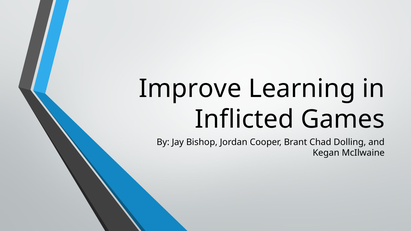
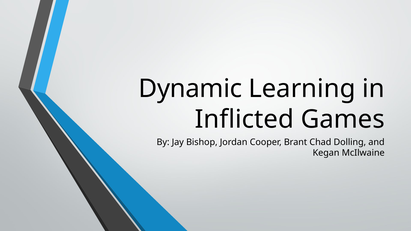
Improve: Improve -> Dynamic
